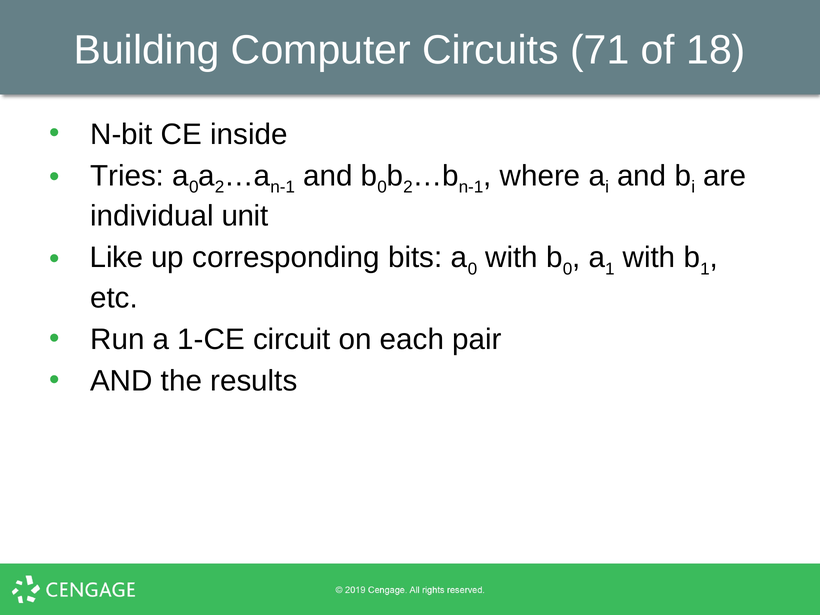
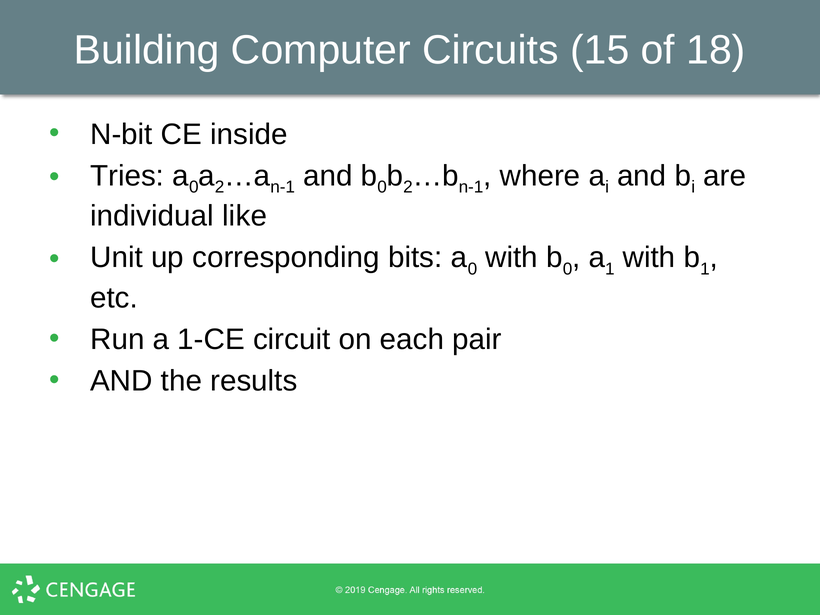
71: 71 -> 15
unit: unit -> like
Like: Like -> Unit
